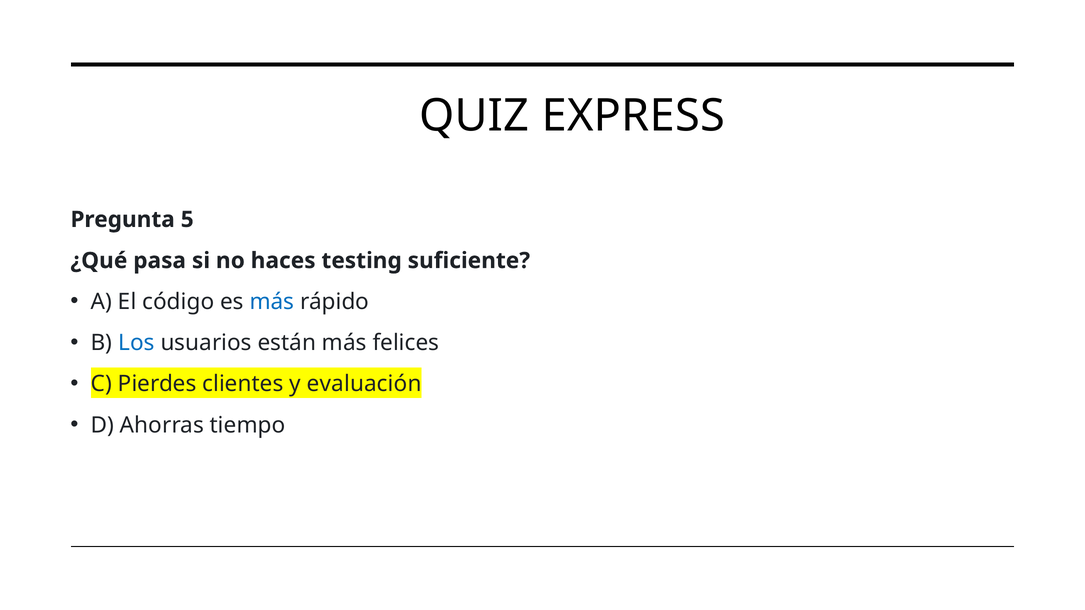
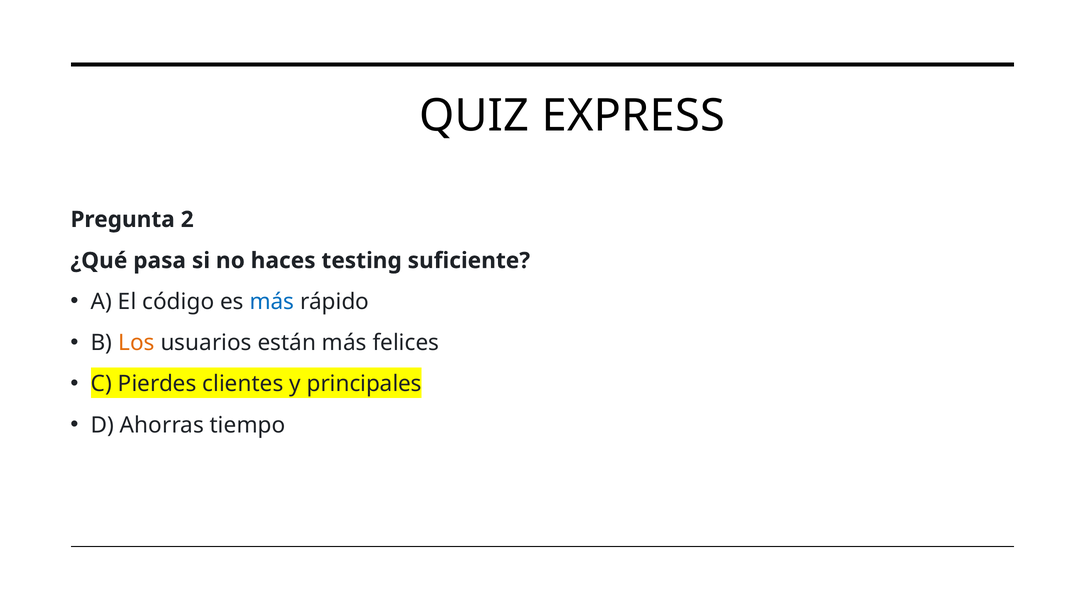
5: 5 -> 2
Los colour: blue -> orange
evaluación: evaluación -> principales
